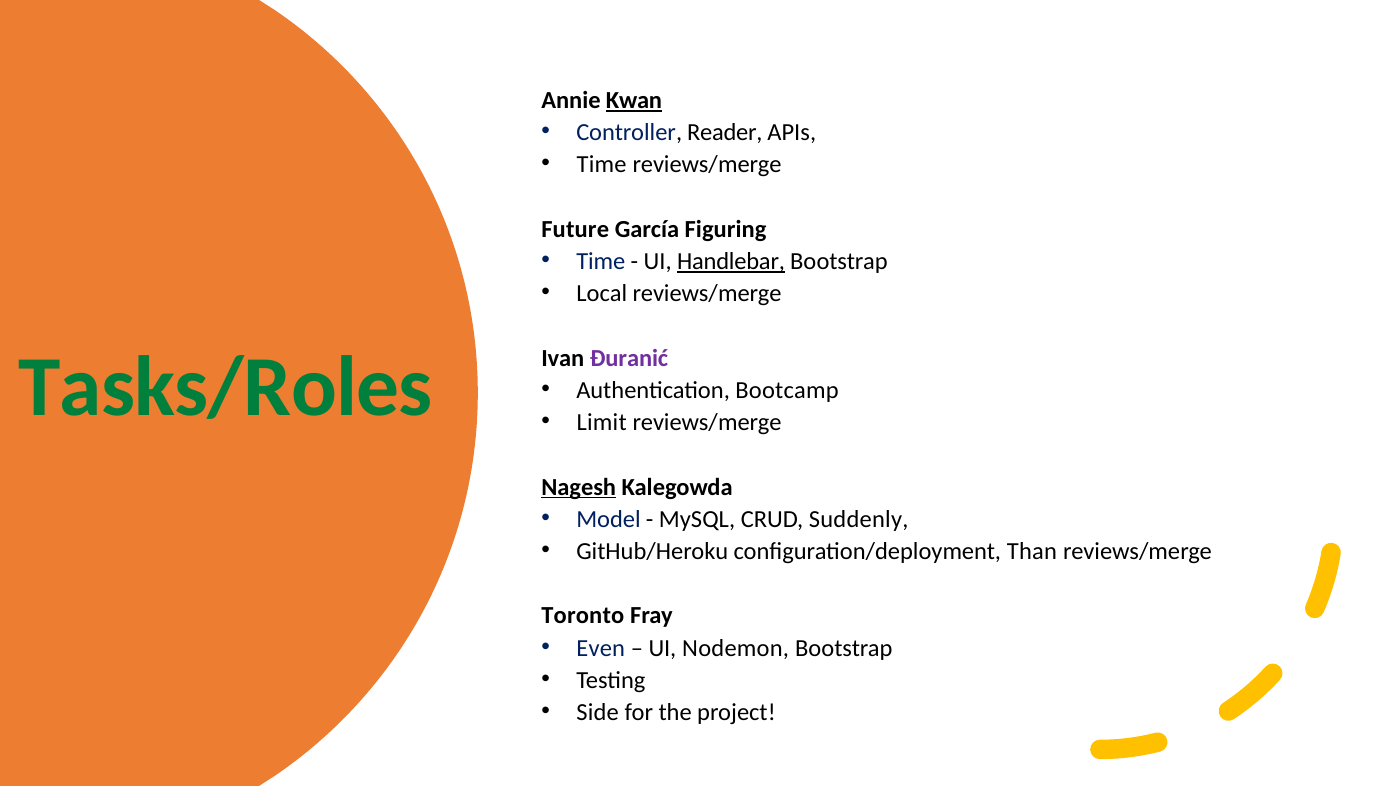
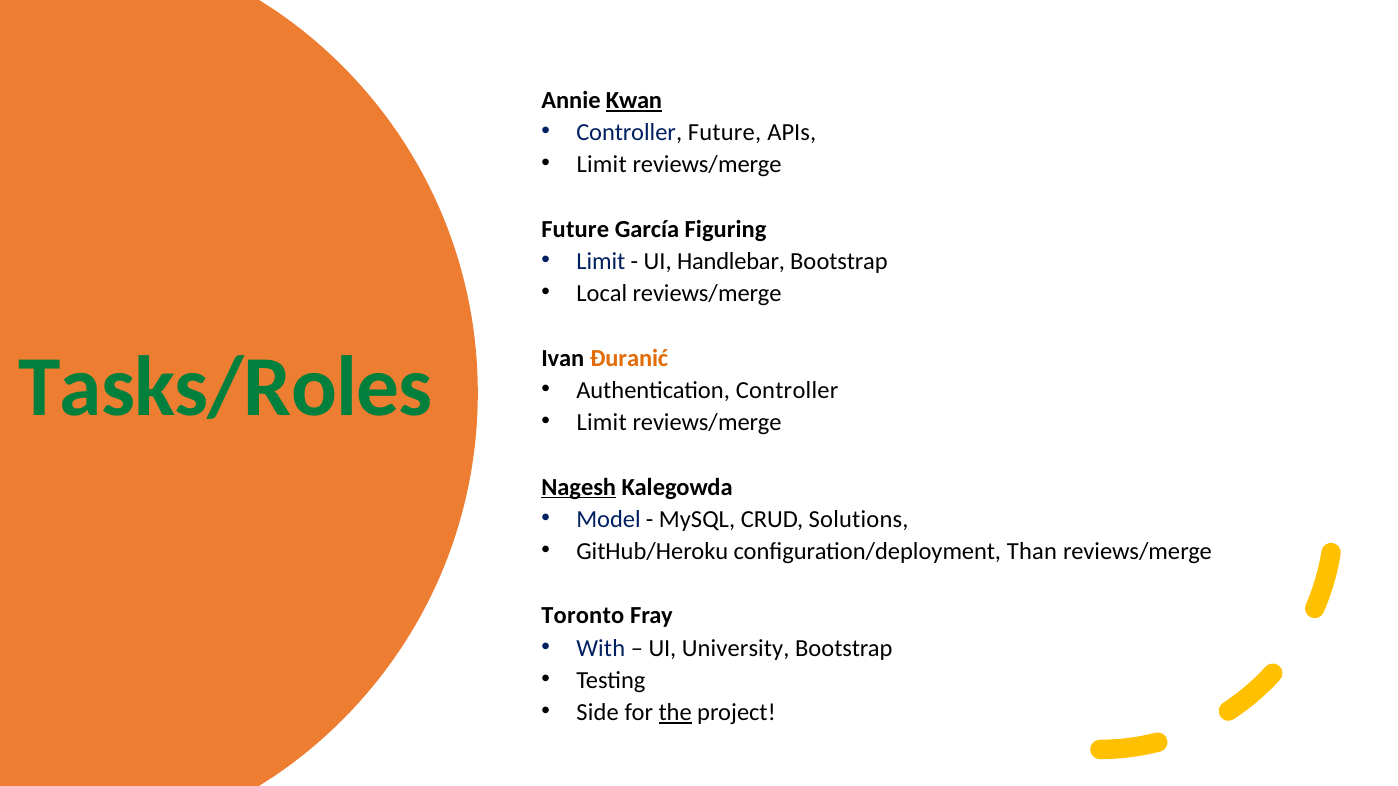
Controller Reader: Reader -> Future
Time at (602, 165): Time -> Limit
Time at (601, 262): Time -> Limit
Handlebar underline: present -> none
Đuranić colour: purple -> orange
Authentication Bootcamp: Bootcamp -> Controller
Suddenly: Suddenly -> Solutions
Even: Even -> With
Nodemon: Nodemon -> University
the underline: none -> present
